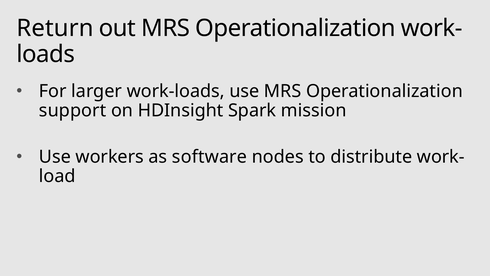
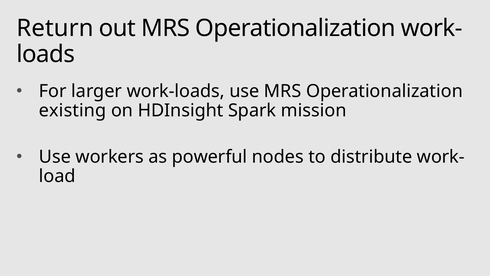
support: support -> existing
software: software -> powerful
